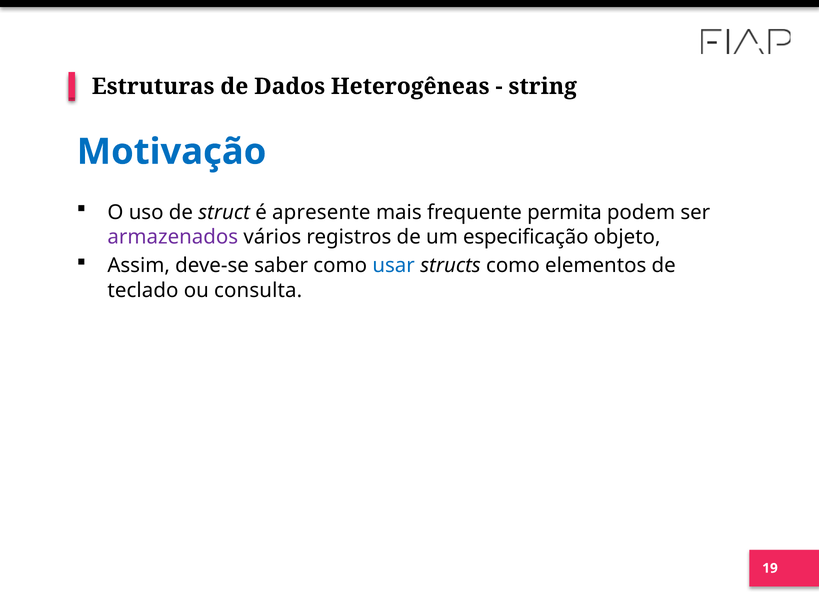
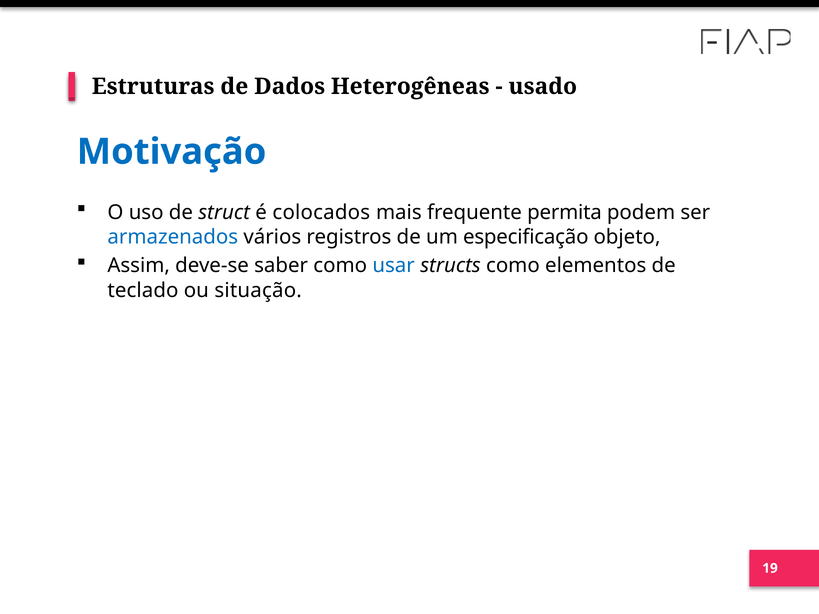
string: string -> usado
apresente: apresente -> colocados
armazenados colour: purple -> blue
consulta: consulta -> situação
